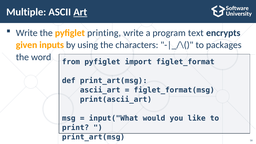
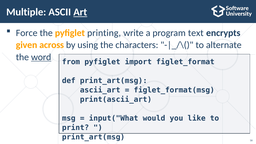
Write at (27, 33): Write -> Force
inputs: inputs -> across
packages: packages -> alternate
word underline: none -> present
